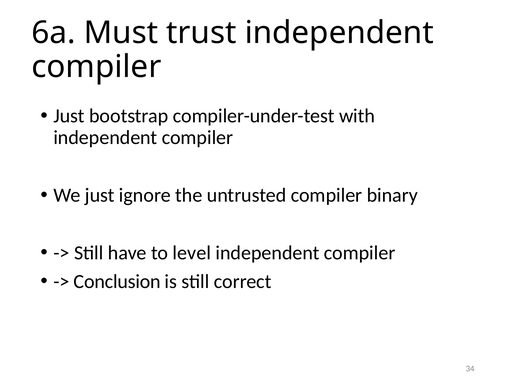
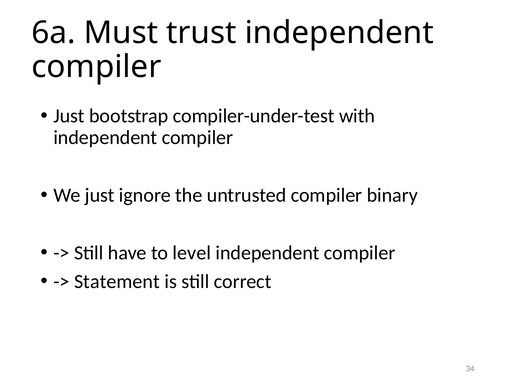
Conclusion: Conclusion -> Statement
